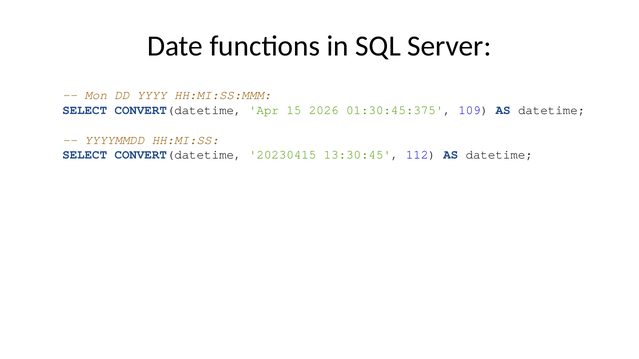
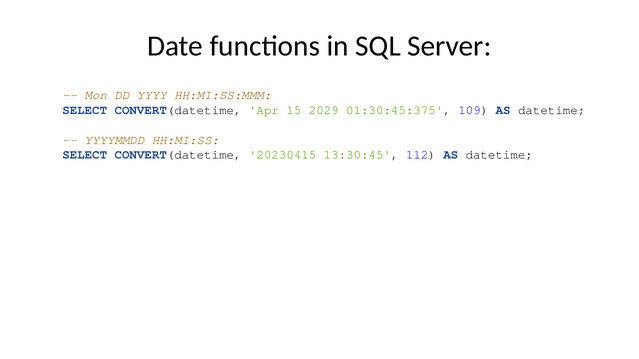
2026: 2026 -> 2029
